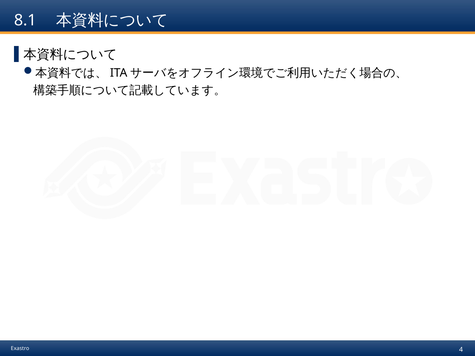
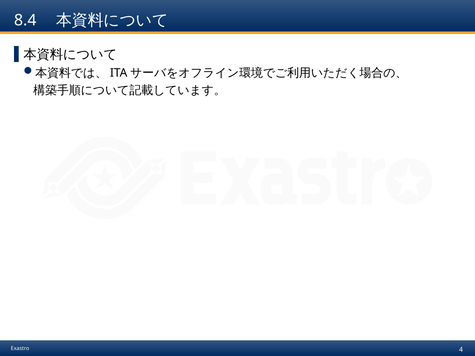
8.1: 8.1 -> 8.4
